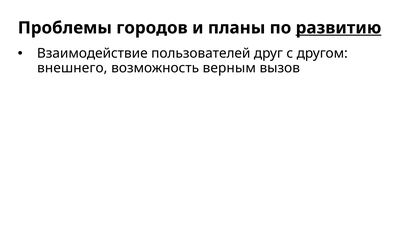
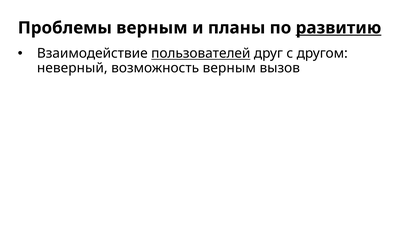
Проблемы городов: городов -> верным
пользователей underline: none -> present
внешнего: внешнего -> неверный
